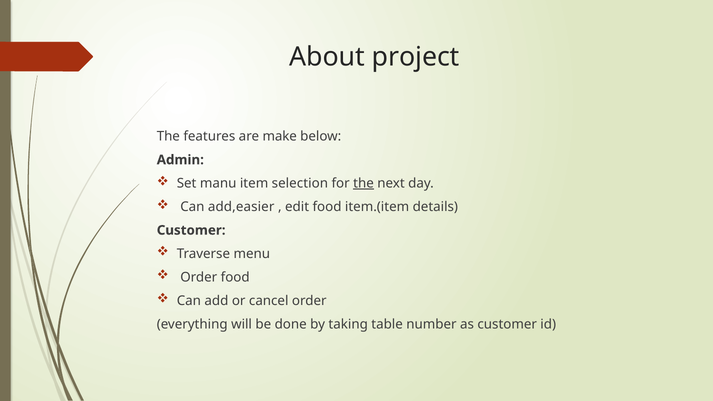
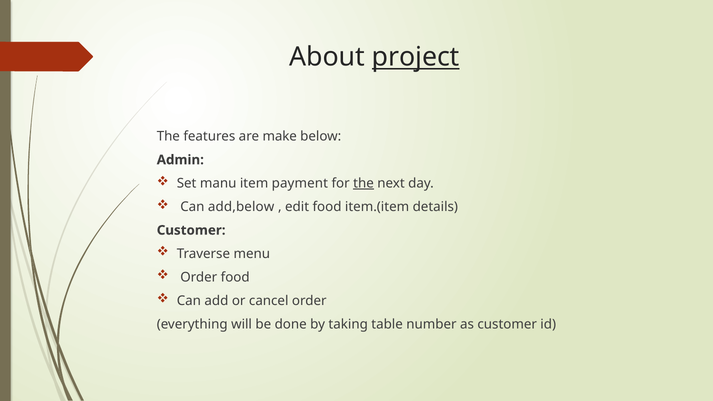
project underline: none -> present
selection: selection -> payment
add,easier: add,easier -> add,below
